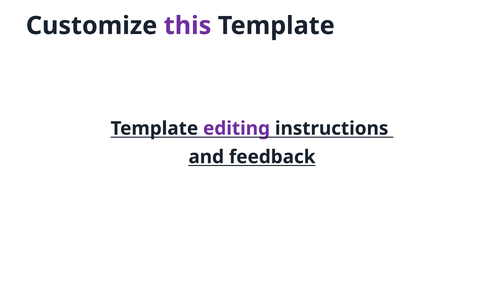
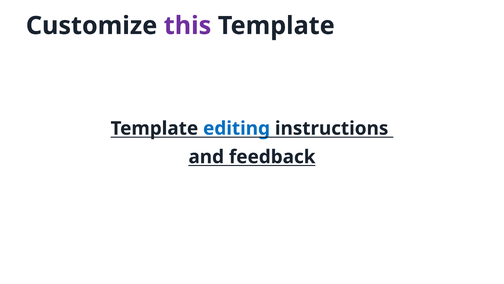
editing colour: purple -> blue
